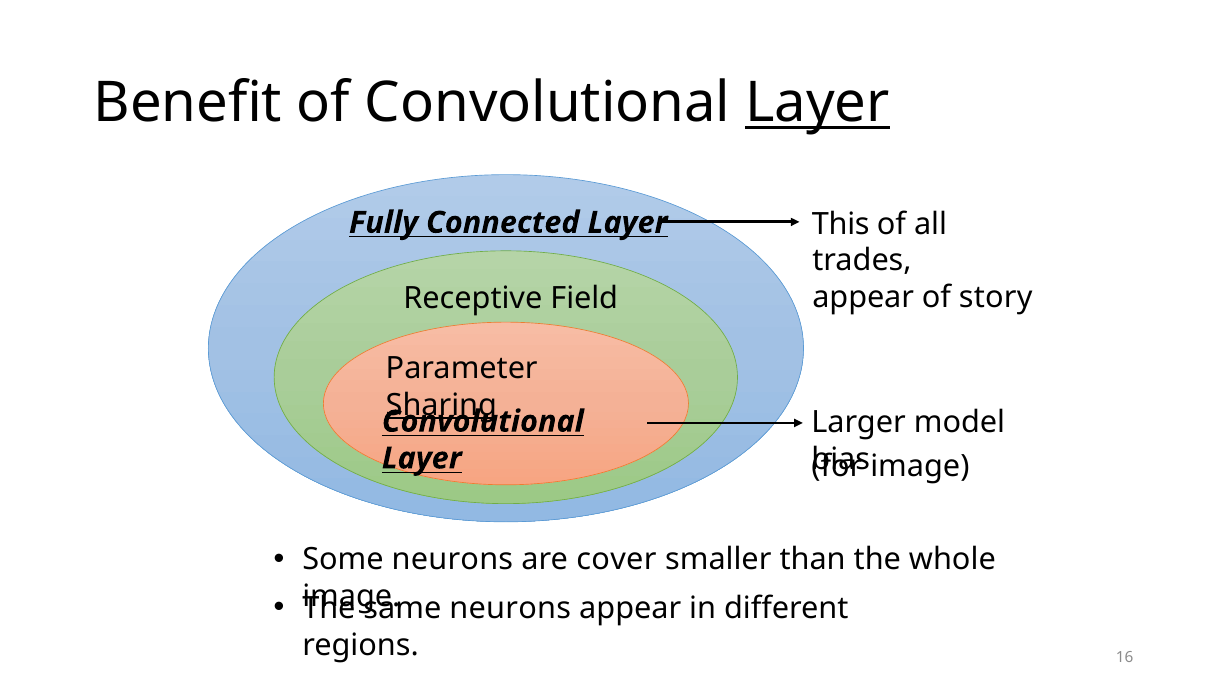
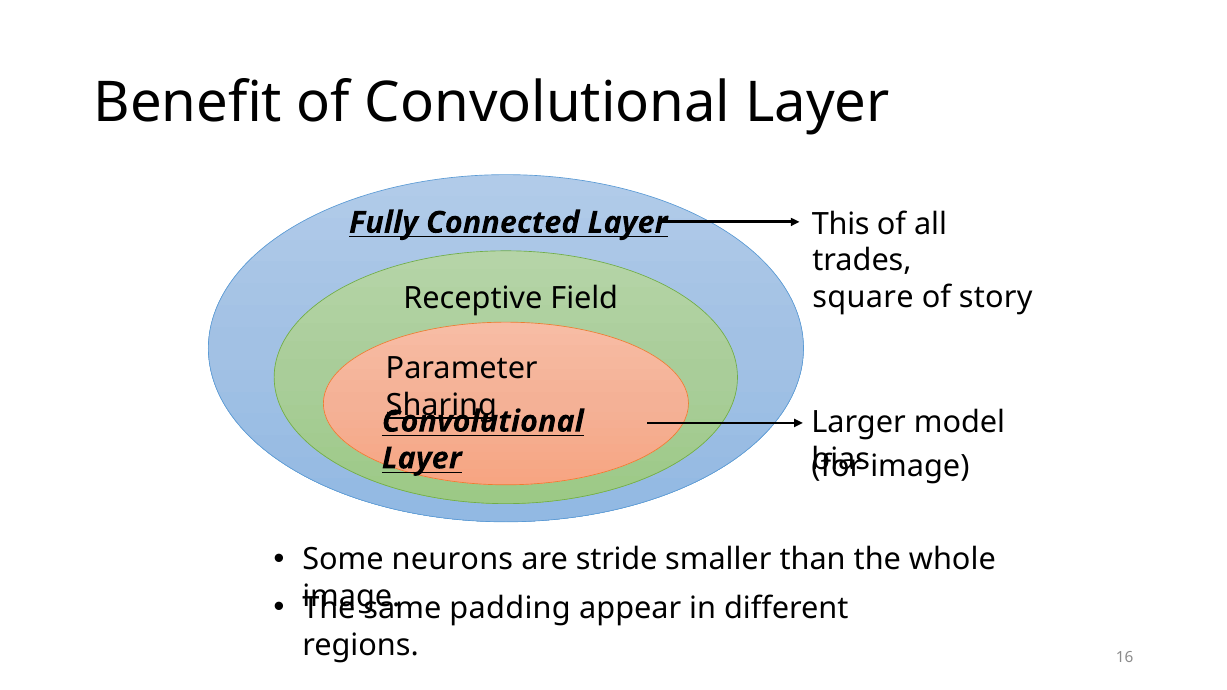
Layer at (817, 103) underline: present -> none
appear at (863, 298): appear -> square
cover: cover -> stride
same neurons: neurons -> padding
